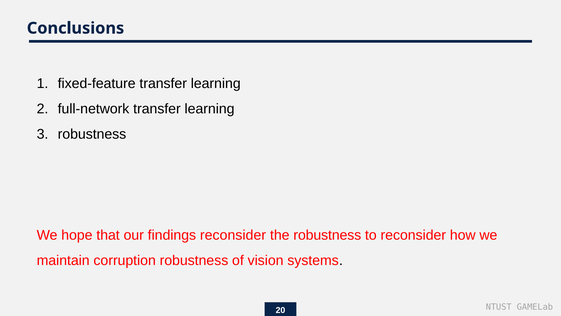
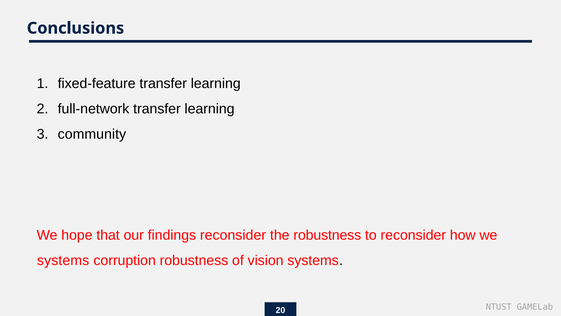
robustness at (92, 134): robustness -> community
maintain at (63, 260): maintain -> systems
